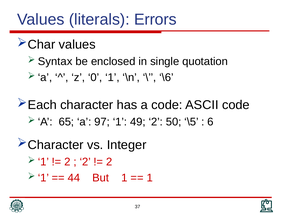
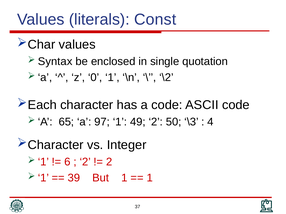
Errors: Errors -> Const
\6: \6 -> \2
\5: \5 -> \3
6: 6 -> 4
2 at (67, 162): 2 -> 6
44: 44 -> 39
